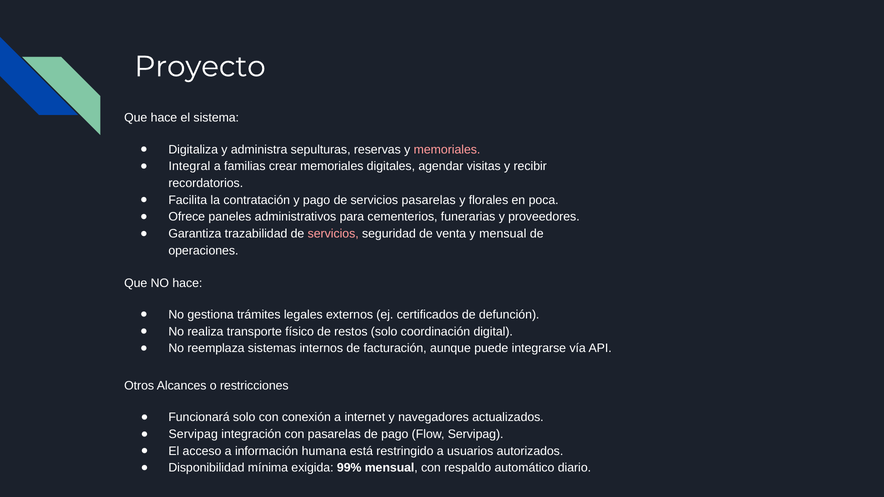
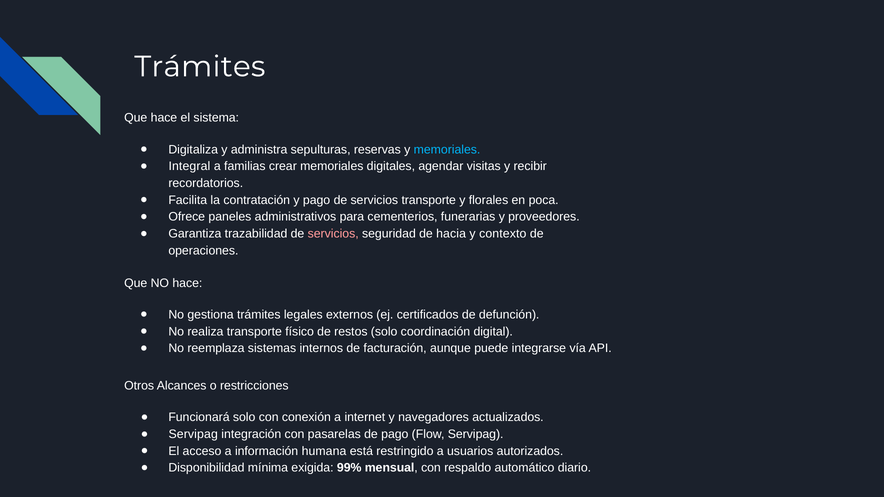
Proyecto at (200, 67): Proyecto -> Trámites
memoriales at (447, 150) colour: pink -> light blue
servicios pasarelas: pasarelas -> transporte
venta: venta -> hacia
y mensual: mensual -> contexto
